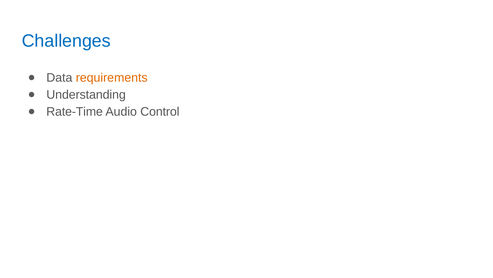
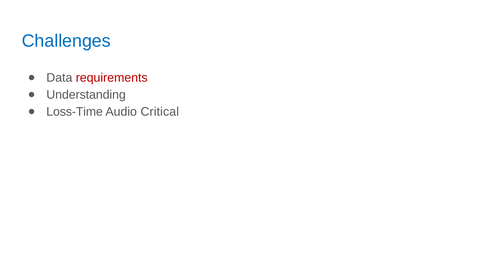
requirements colour: orange -> red
Rate-Time: Rate-Time -> Loss-Time
Control: Control -> Critical
